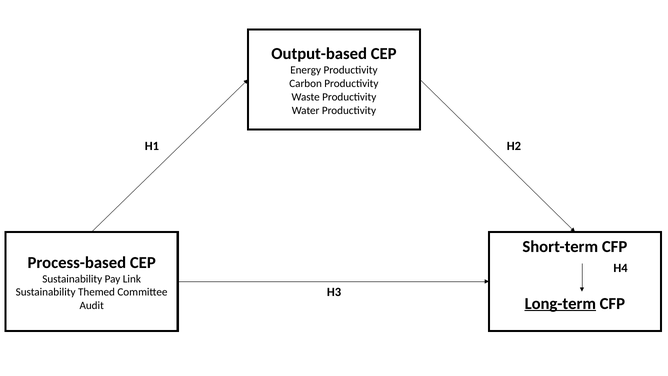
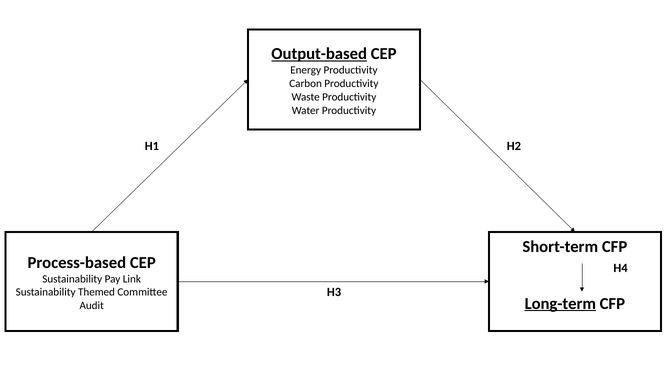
Output-based underline: none -> present
